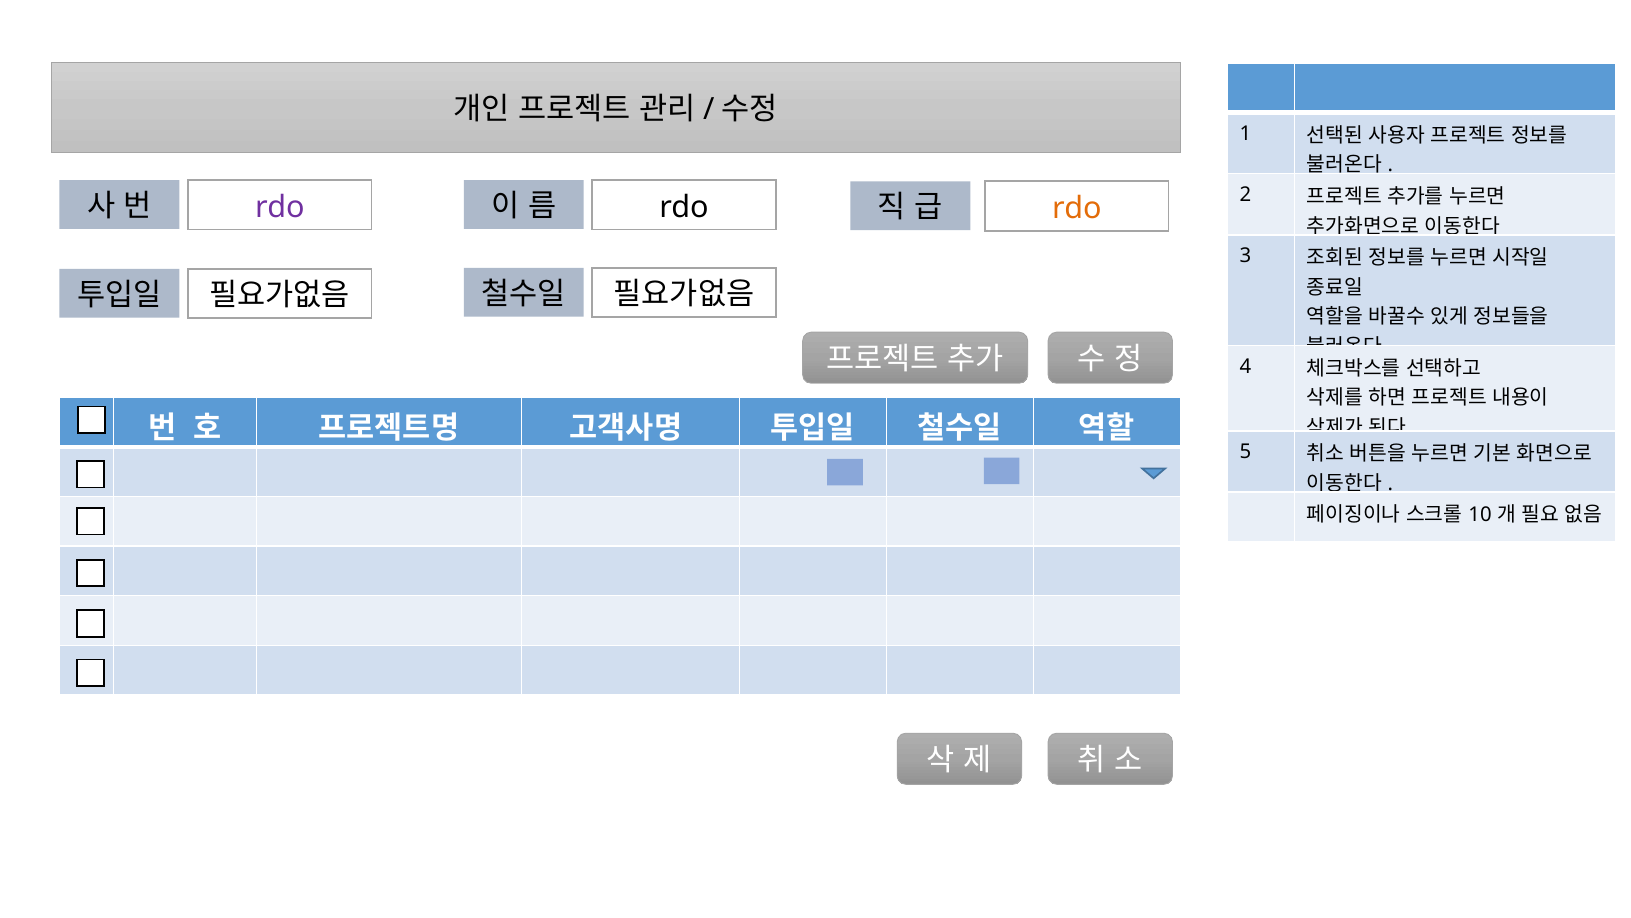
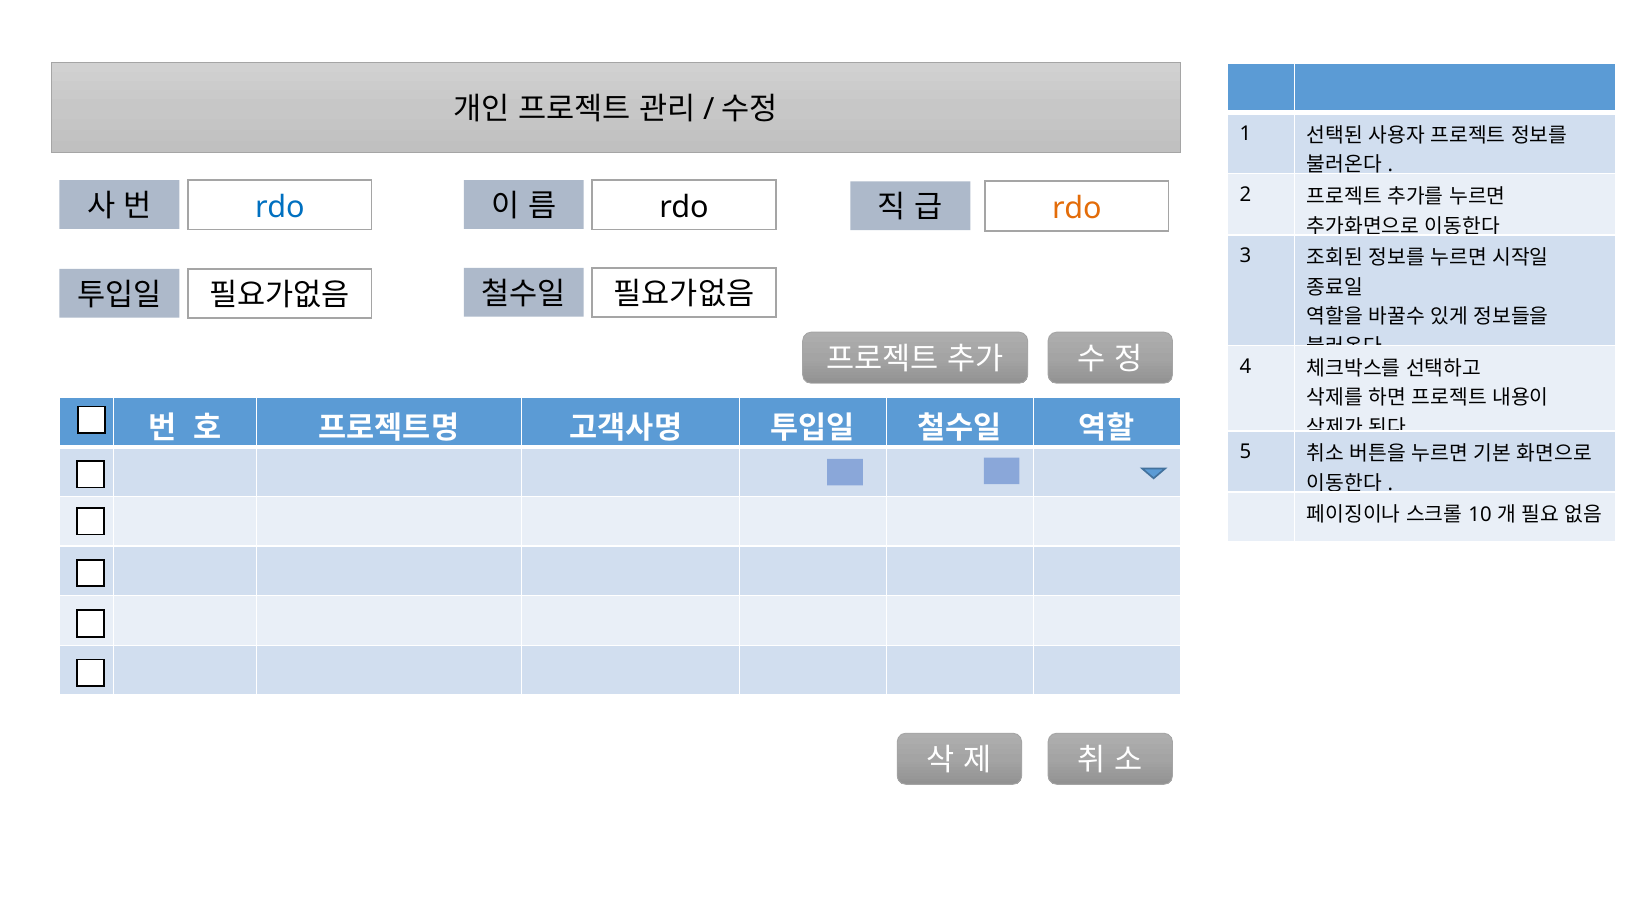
rdo at (280, 207) colour: purple -> blue
